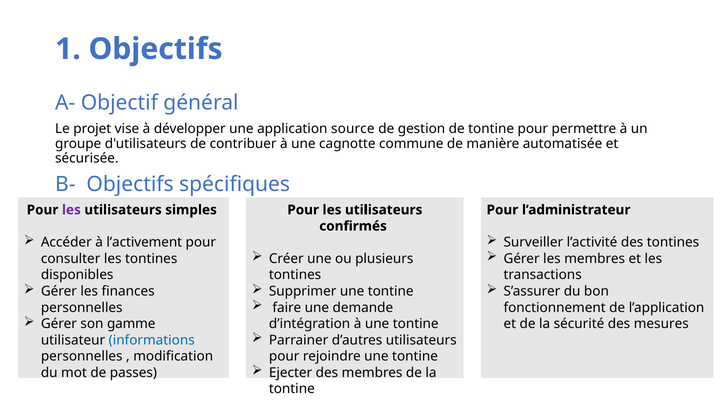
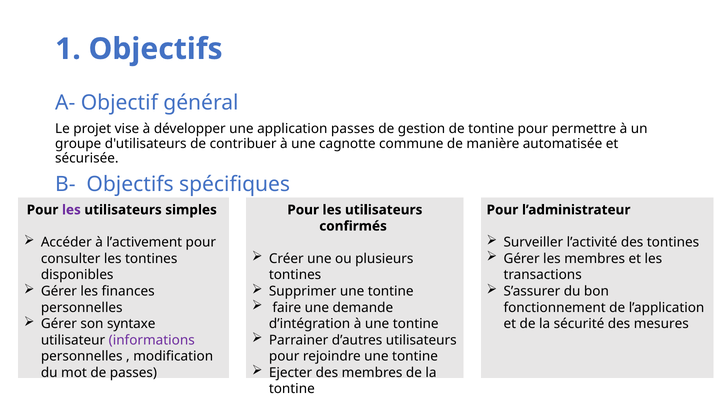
application source: source -> passes
gamme: gamme -> syntaxe
informations colour: blue -> purple
